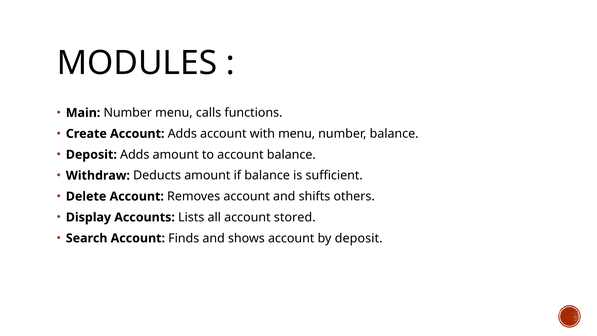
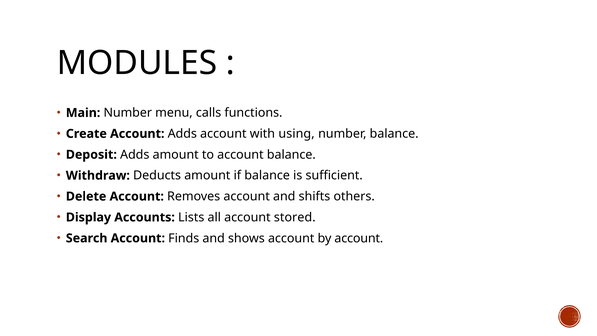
with menu: menu -> using
by deposit: deposit -> account
